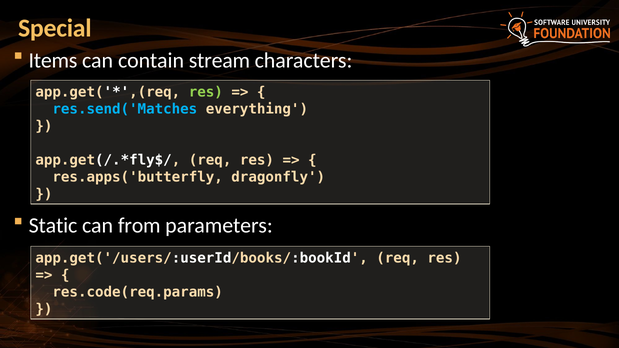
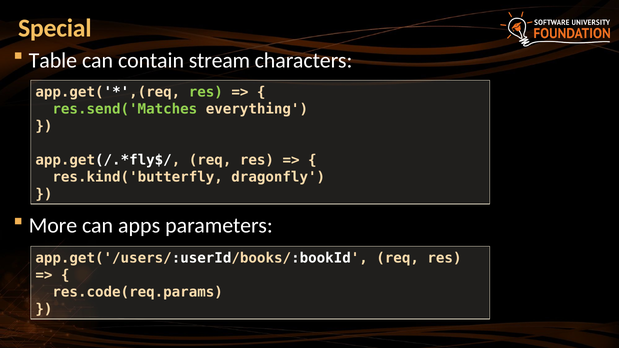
Items: Items -> Table
res.send('Matches colour: light blue -> light green
res.apps('butterfly: res.apps('butterfly -> res.kind('butterfly
Static: Static -> More
from: from -> apps
